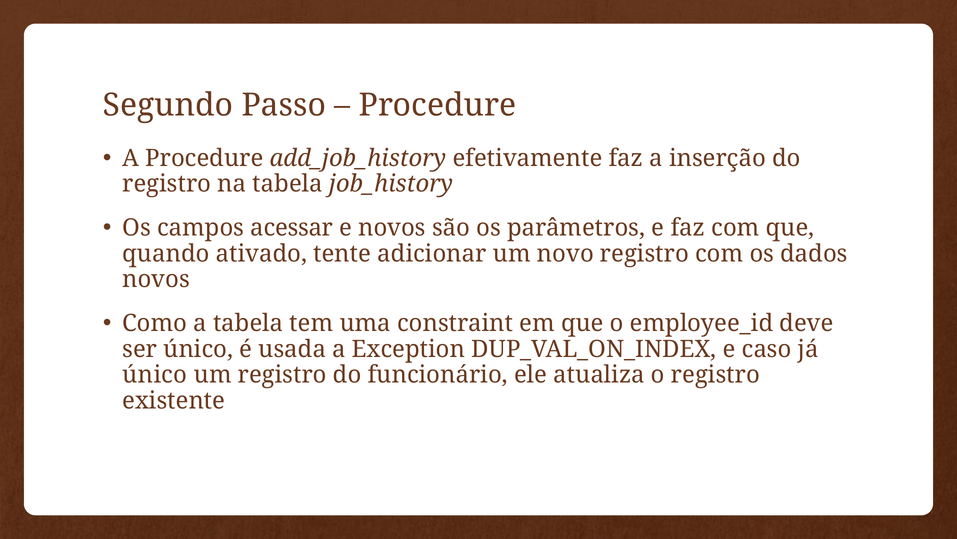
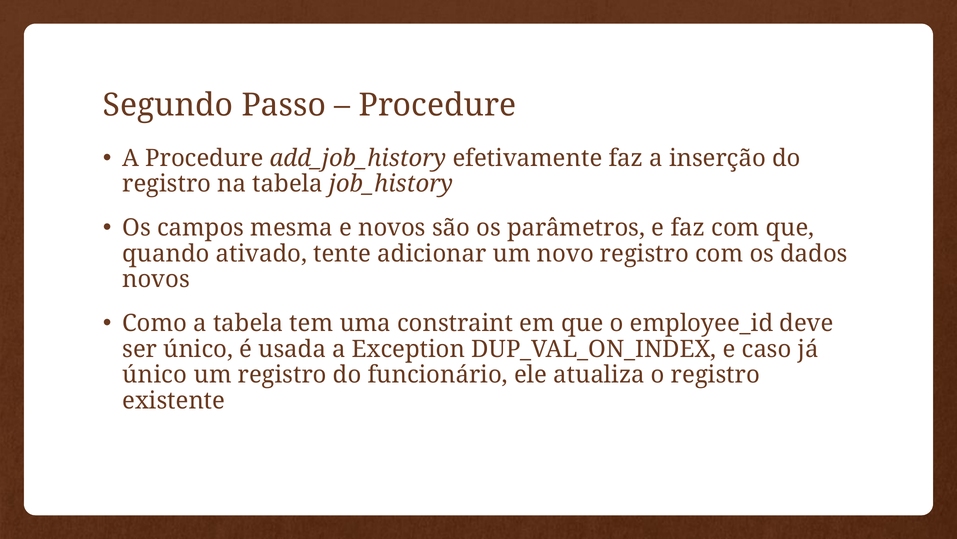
acessar: acessar -> mesma
